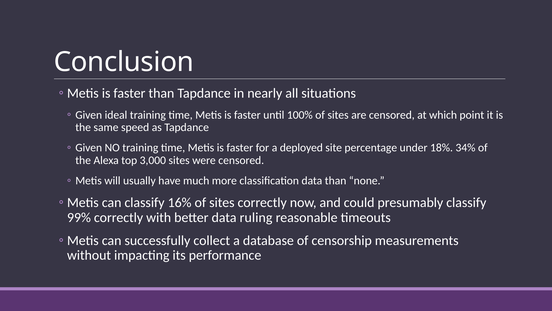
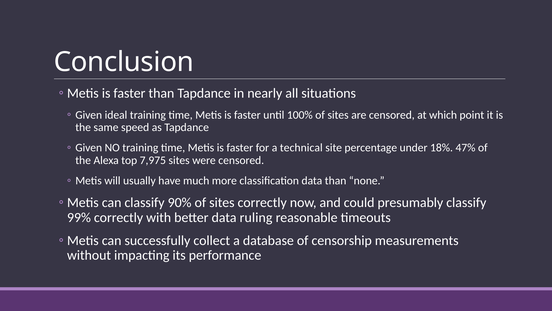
deployed: deployed -> technical
34%: 34% -> 47%
3,000: 3,000 -> 7,975
16%: 16% -> 90%
